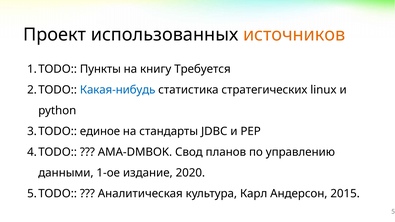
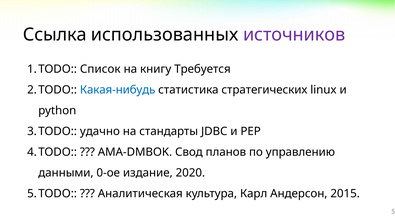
Проект: Проект -> Ссылка
источников colour: orange -> purple
Пункты: Пункты -> Список
единое: единое -> удачно
1-ое: 1-ое -> 0-ое
